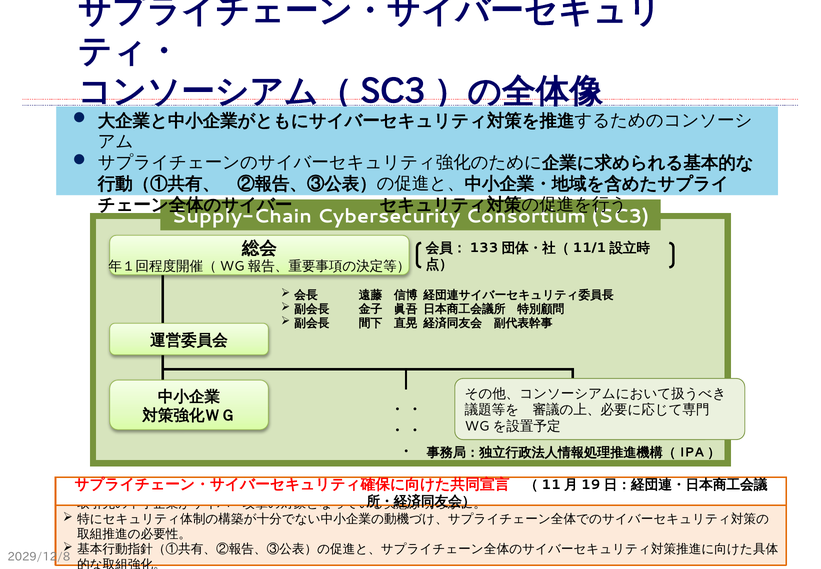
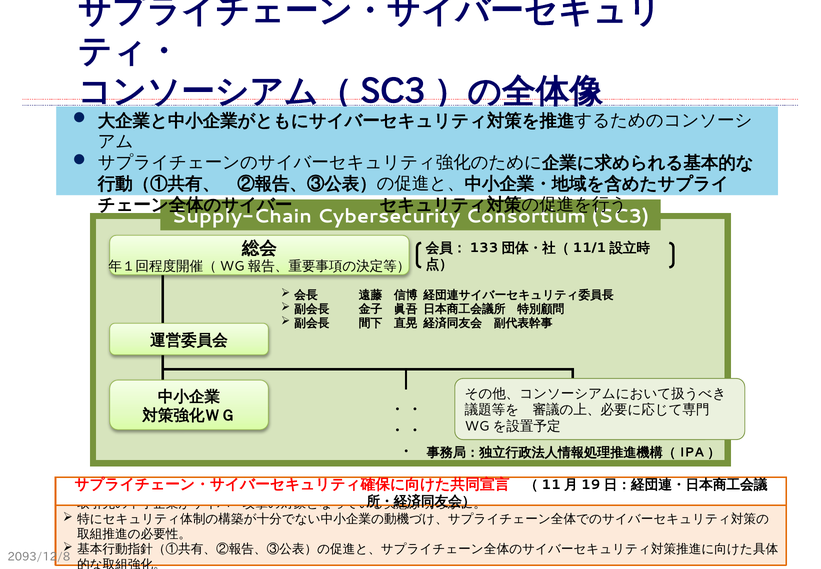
2029/12/8: 2029/12/8 -> 2093/12/8
